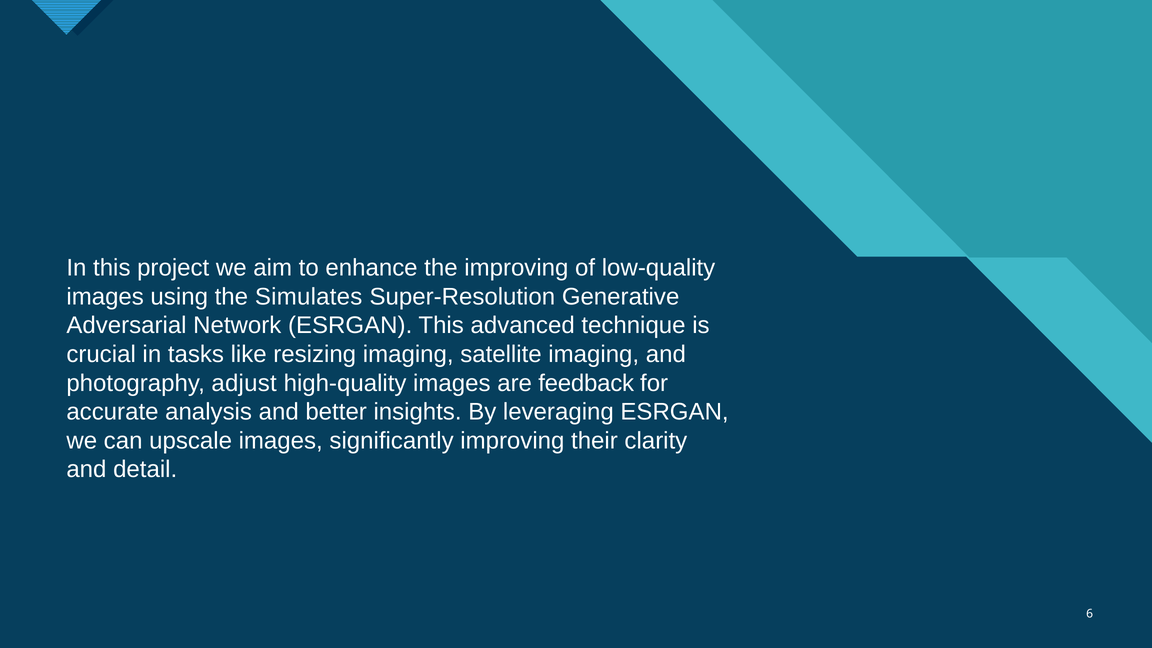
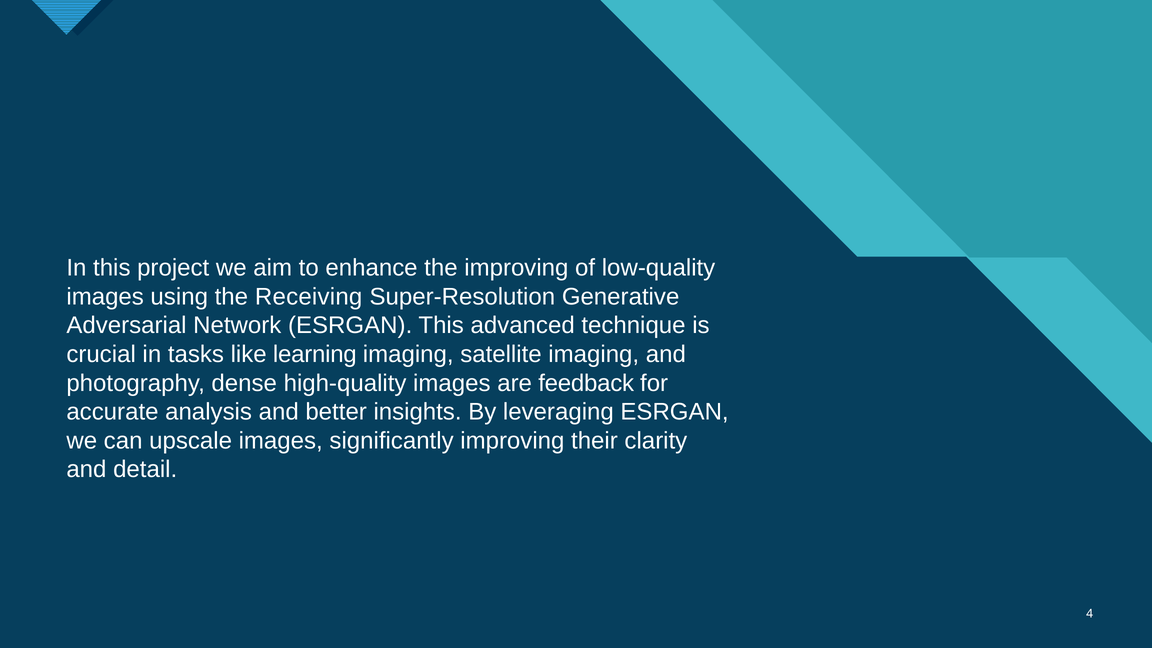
Simulates: Simulates -> Receiving
resizing: resizing -> learning
adjust: adjust -> dense
6: 6 -> 4
